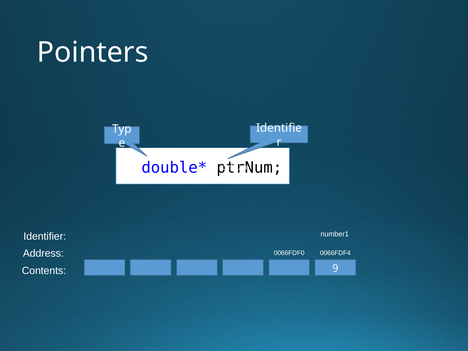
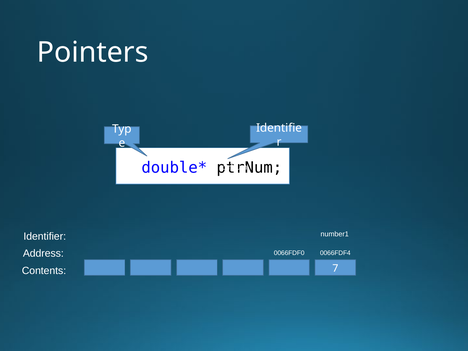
9: 9 -> 7
